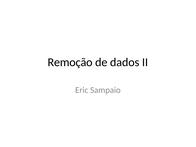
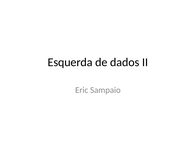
Remoção: Remoção -> Esquerda
